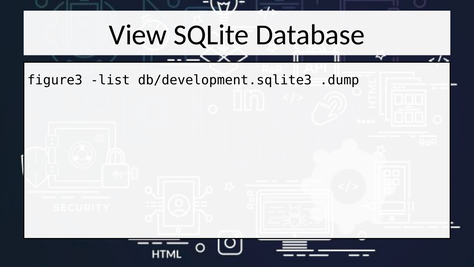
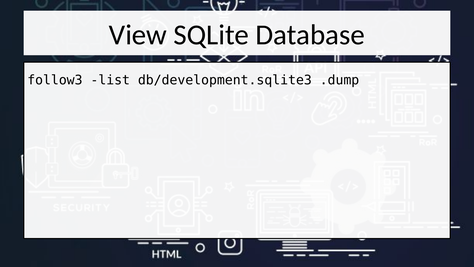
figure3: figure3 -> follow3
